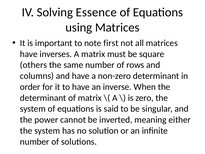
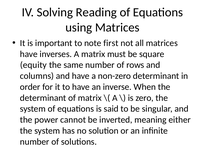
Essence: Essence -> Reading
others: others -> equity
